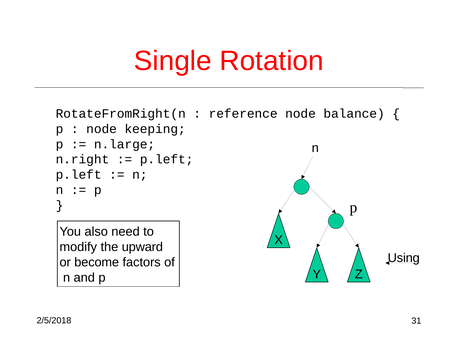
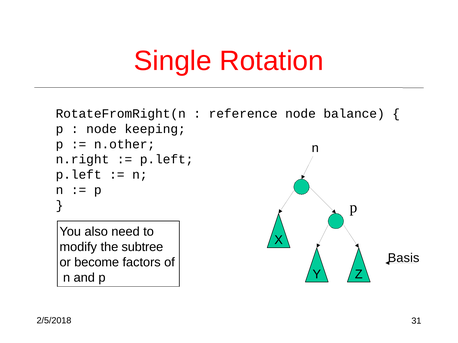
n.large: n.large -> n.other
upward: upward -> subtree
Using: Using -> Basis
